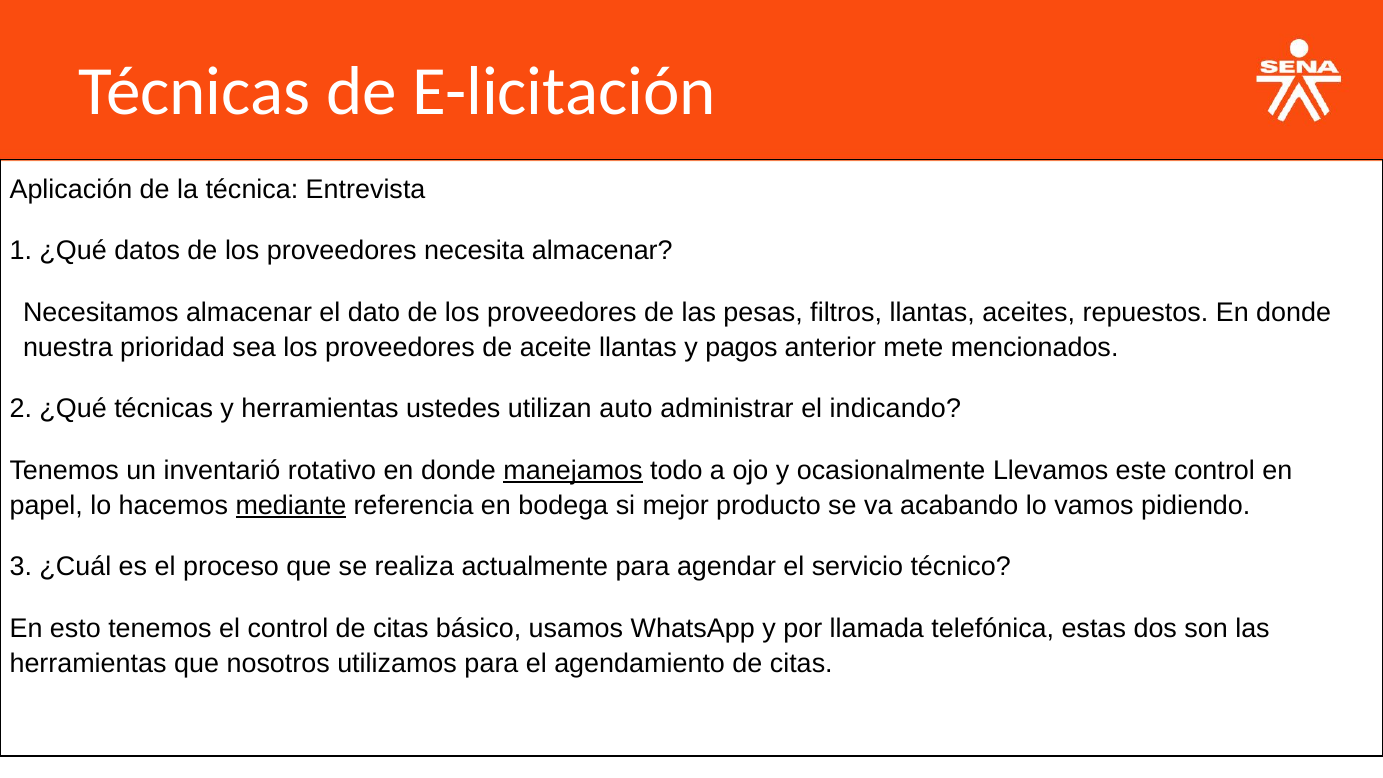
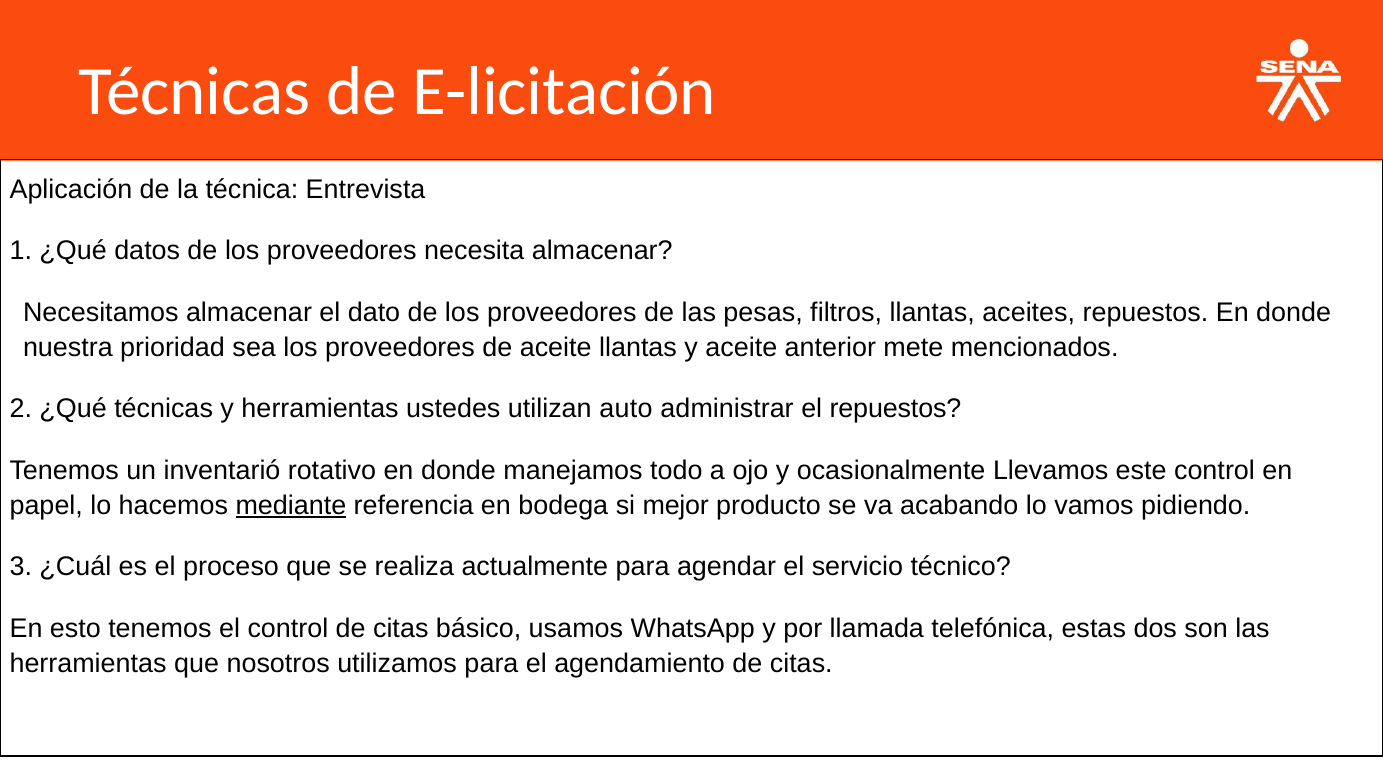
y pagos: pagos -> aceite
el indicando: indicando -> repuestos
manejamos underline: present -> none
